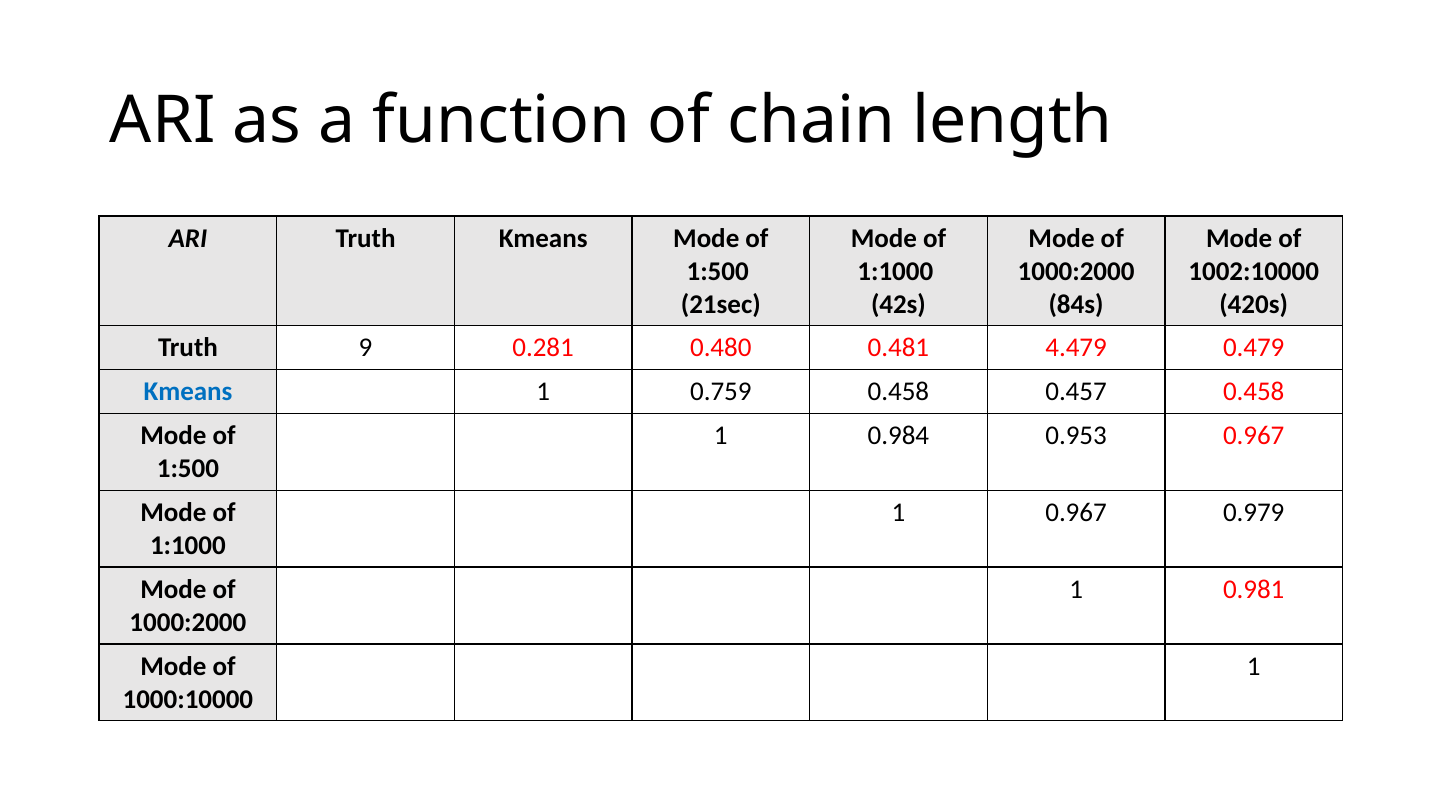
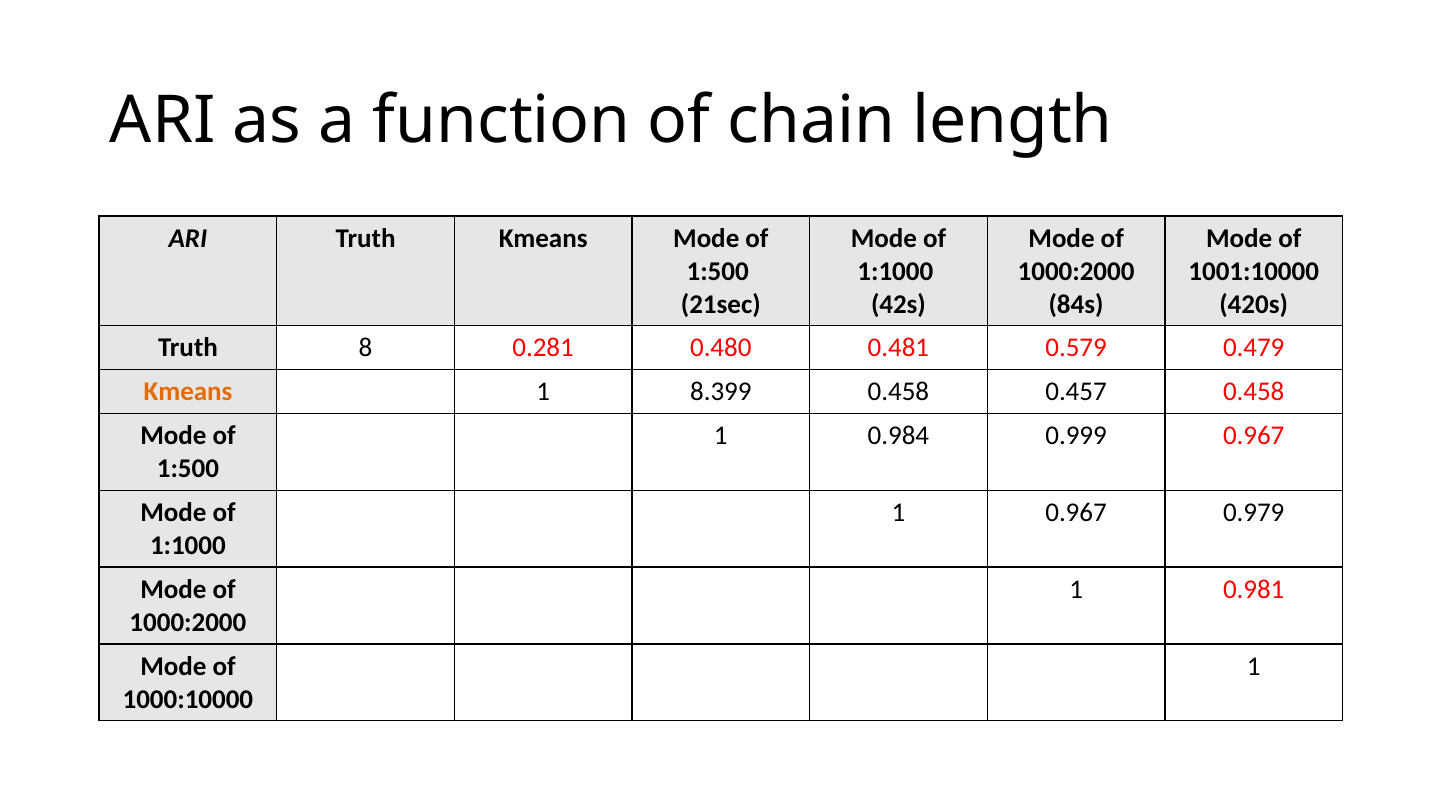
1002:10000: 1002:10000 -> 1001:10000
9: 9 -> 8
4.479: 4.479 -> 0.579
Kmeans at (188, 392) colour: blue -> orange
0.759: 0.759 -> 8.399
0.953: 0.953 -> 0.999
